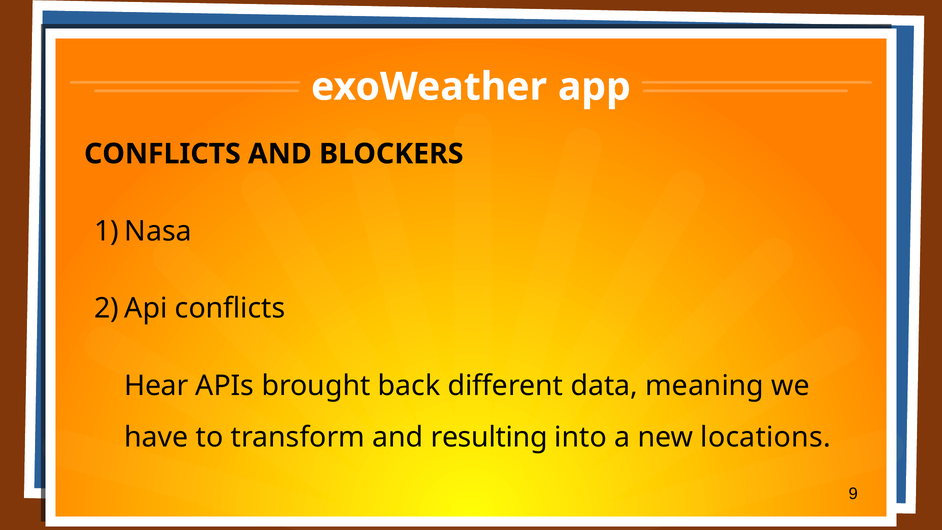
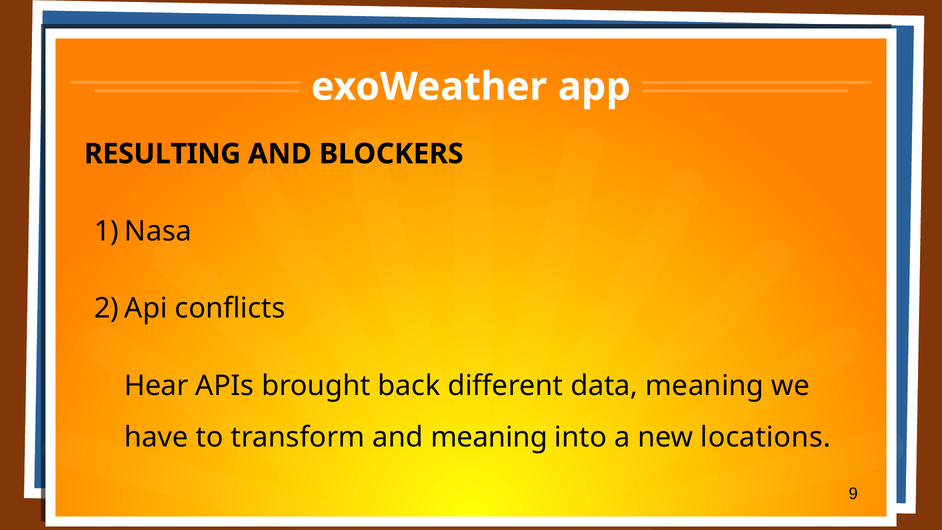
CONFLICTS at (162, 154): CONFLICTS -> RESULTING
and resulting: resulting -> meaning
